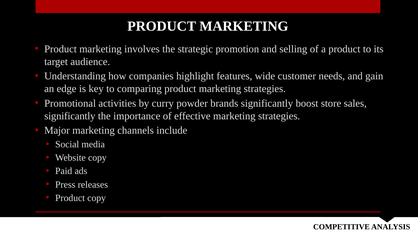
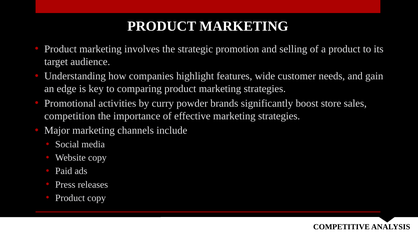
significantly at (70, 116): significantly -> competition
